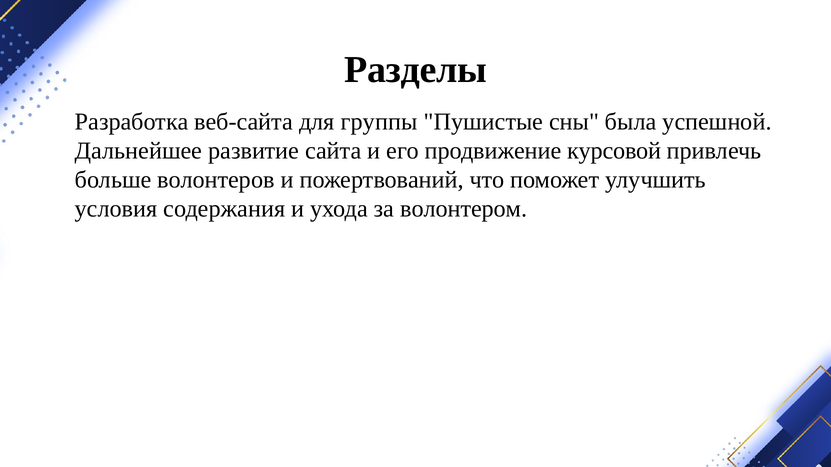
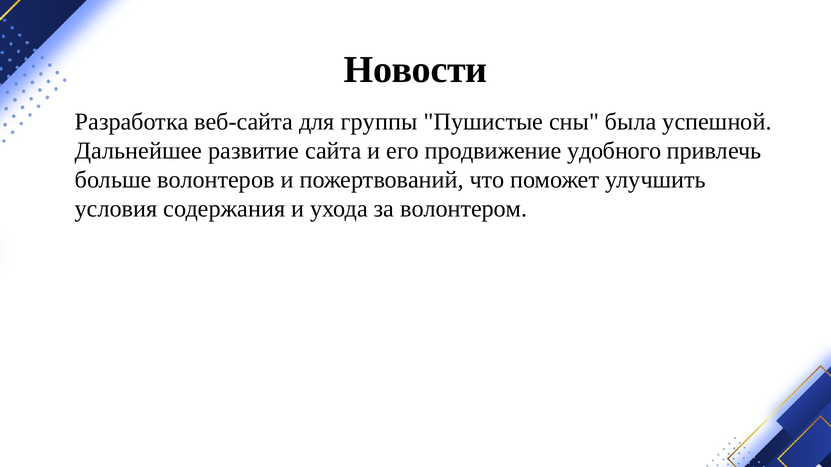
Разделы: Разделы -> Новости
курсовой: курсовой -> удобного
